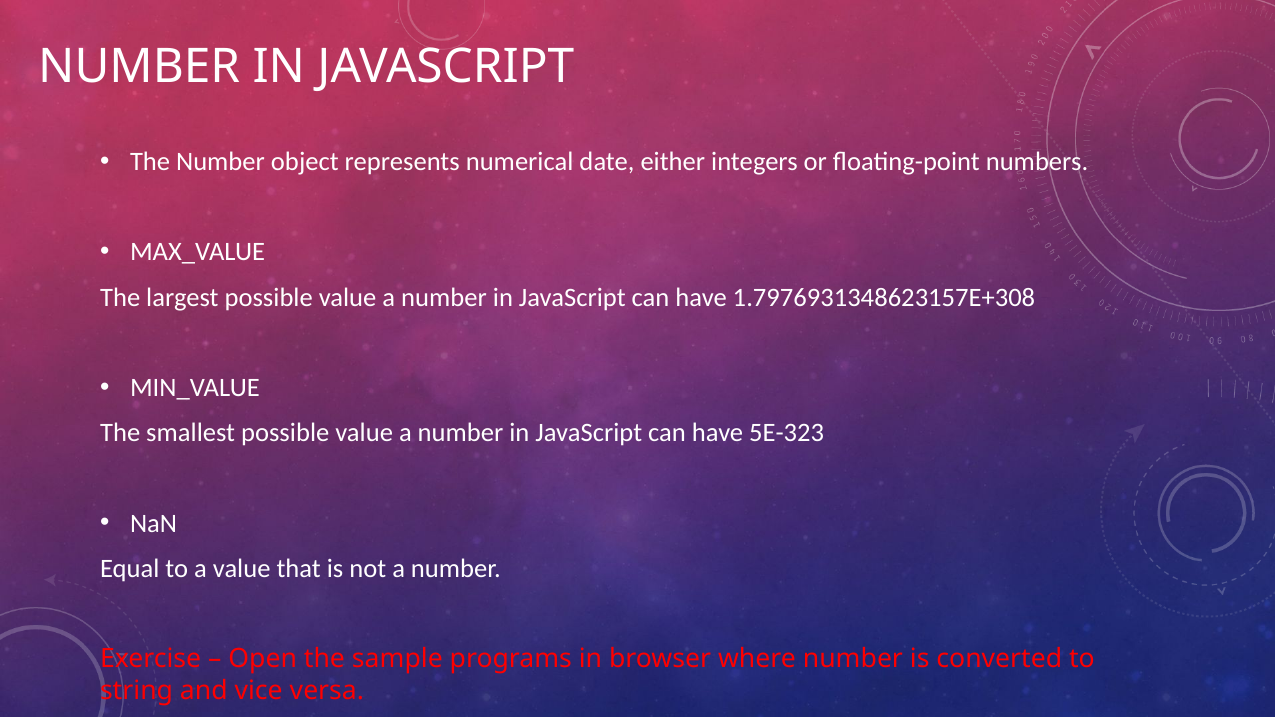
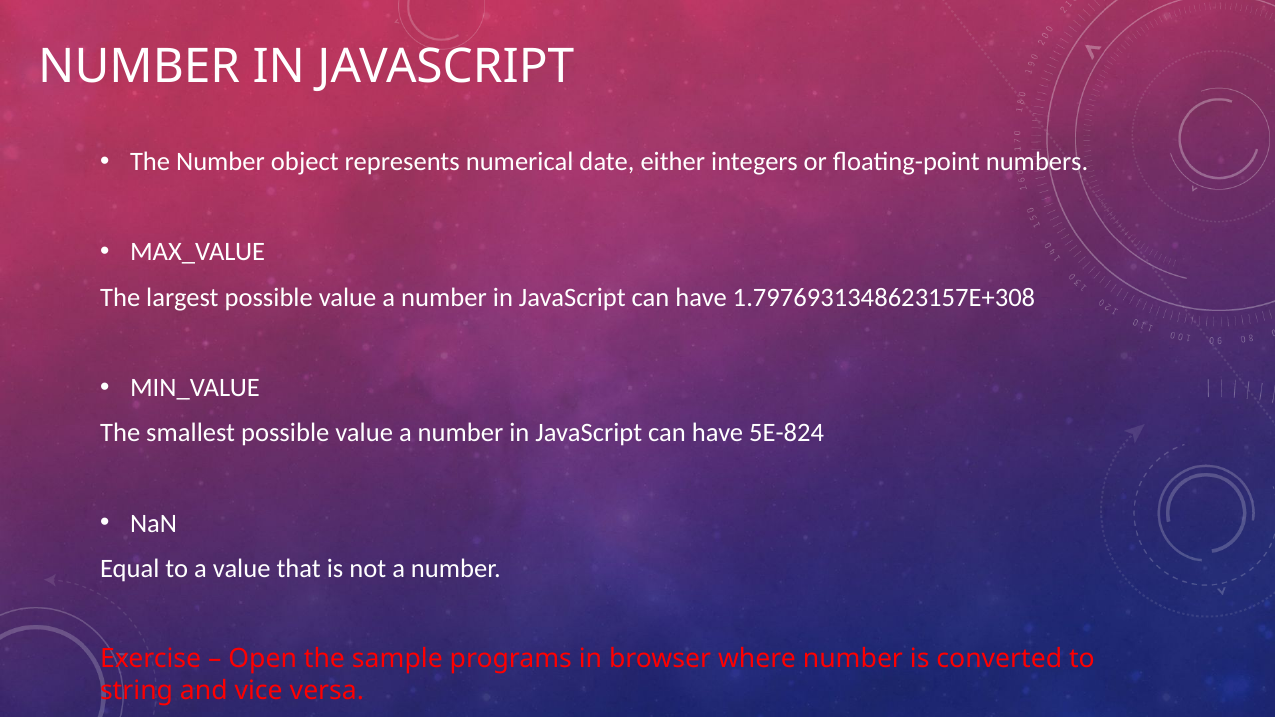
5E-323: 5E-323 -> 5E-824
